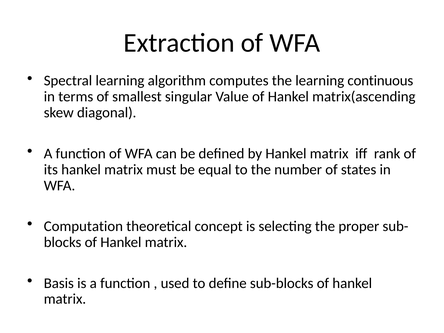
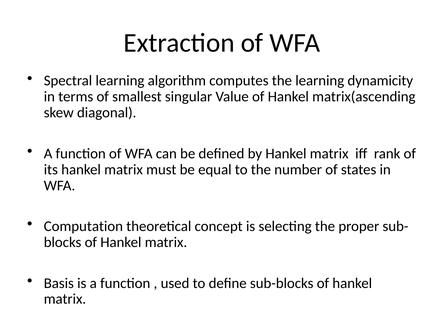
continuous: continuous -> dynamicity
